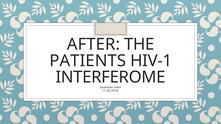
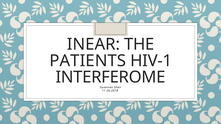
AFTER: AFTER -> INEAR
